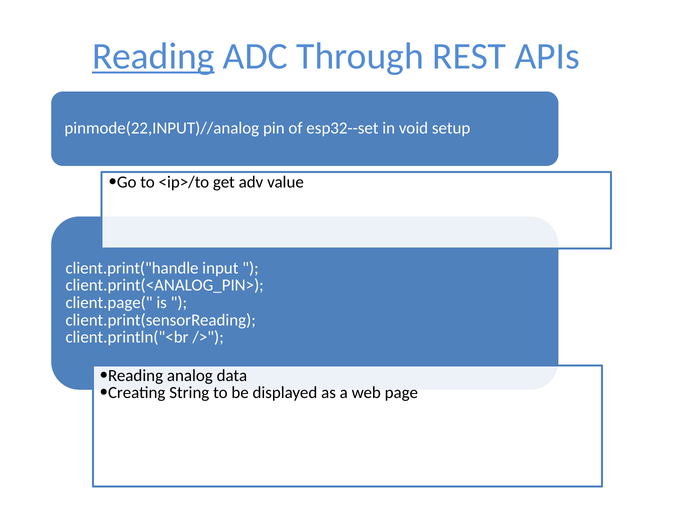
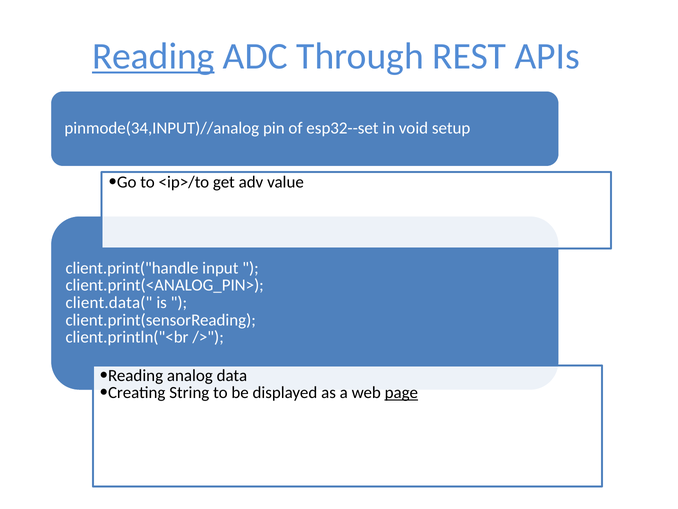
pinmode(22,INPUT)//analog: pinmode(22,INPUT)//analog -> pinmode(34,INPUT)//analog
client.page(: client.page( -> client.data(
page underline: none -> present
